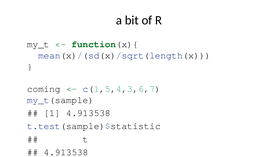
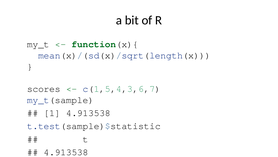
coming: coming -> scores
